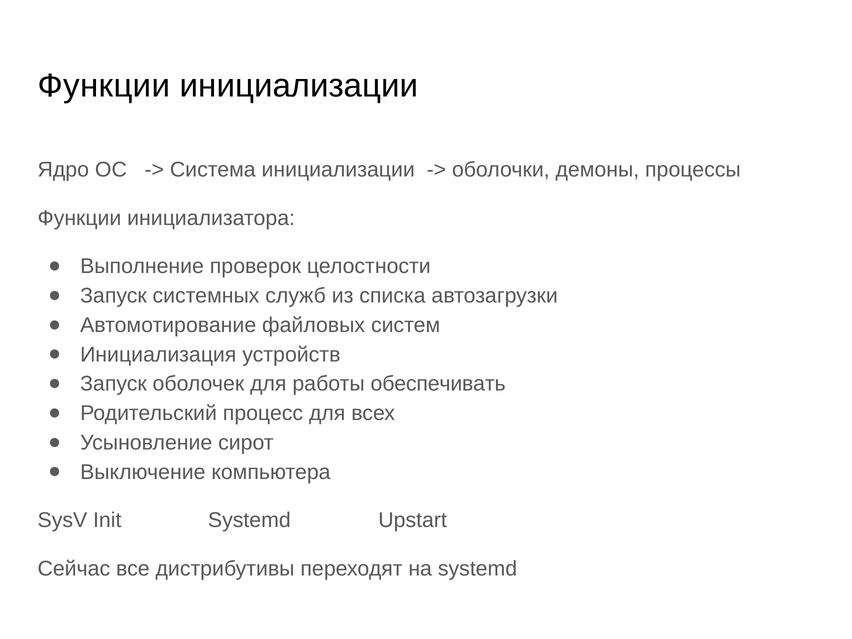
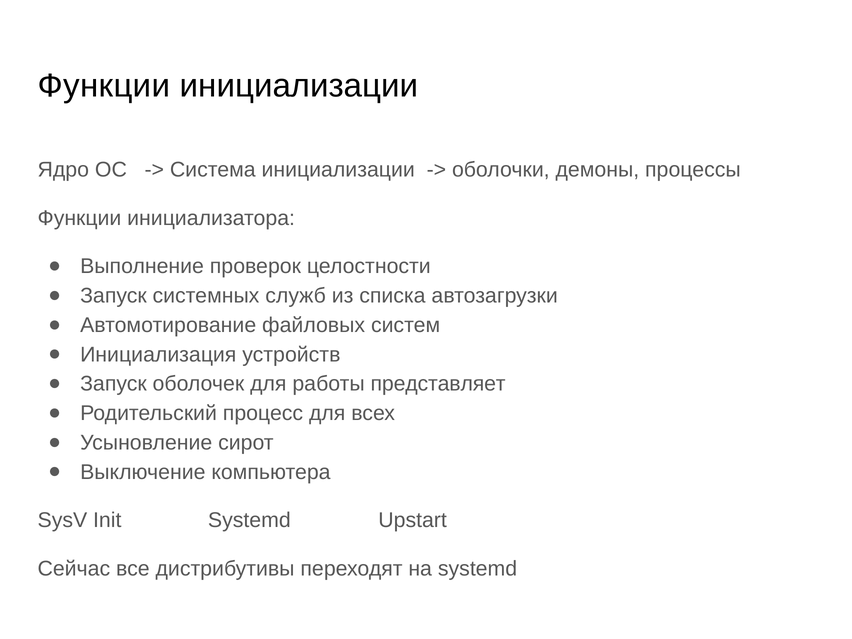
обеспечивать: обеспечивать -> представляет
